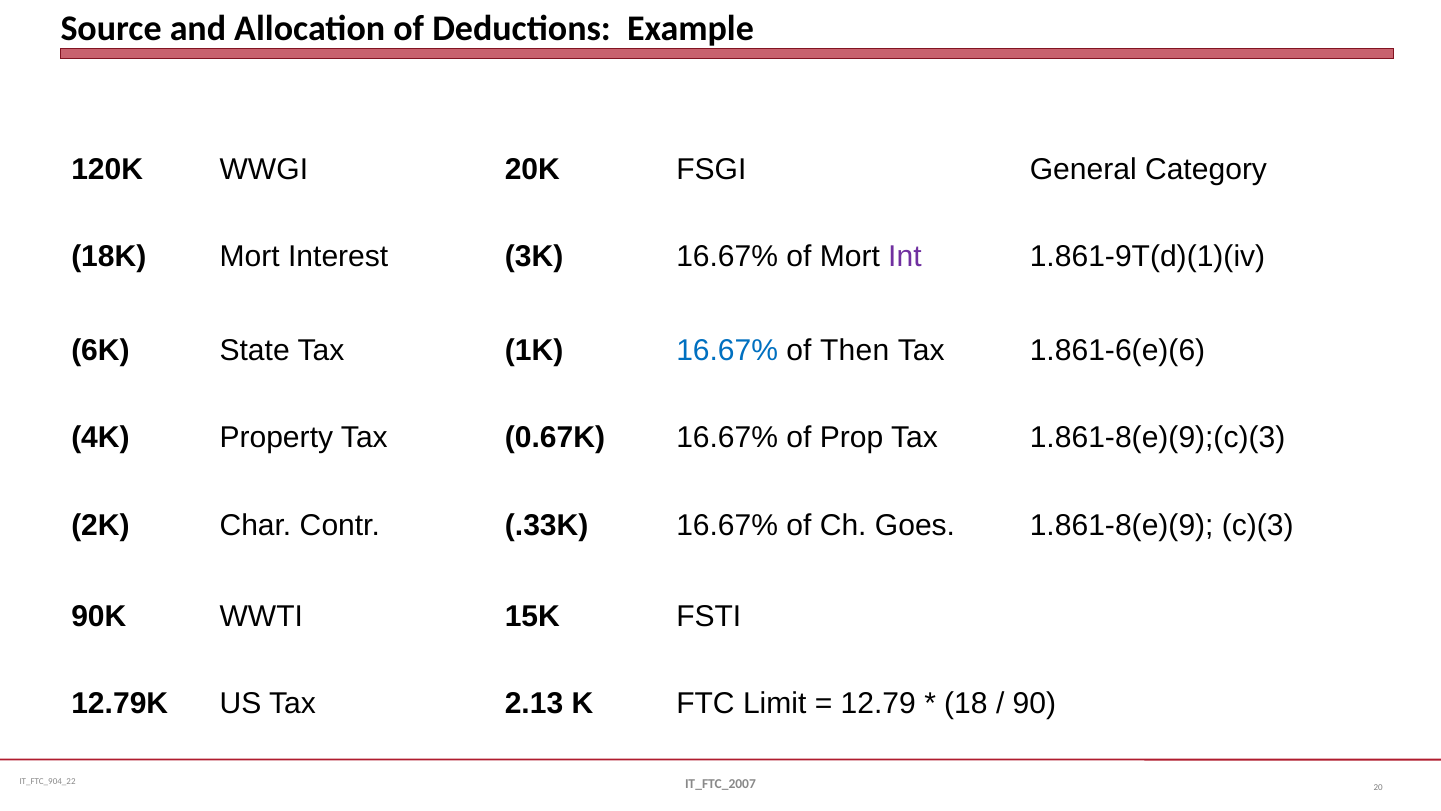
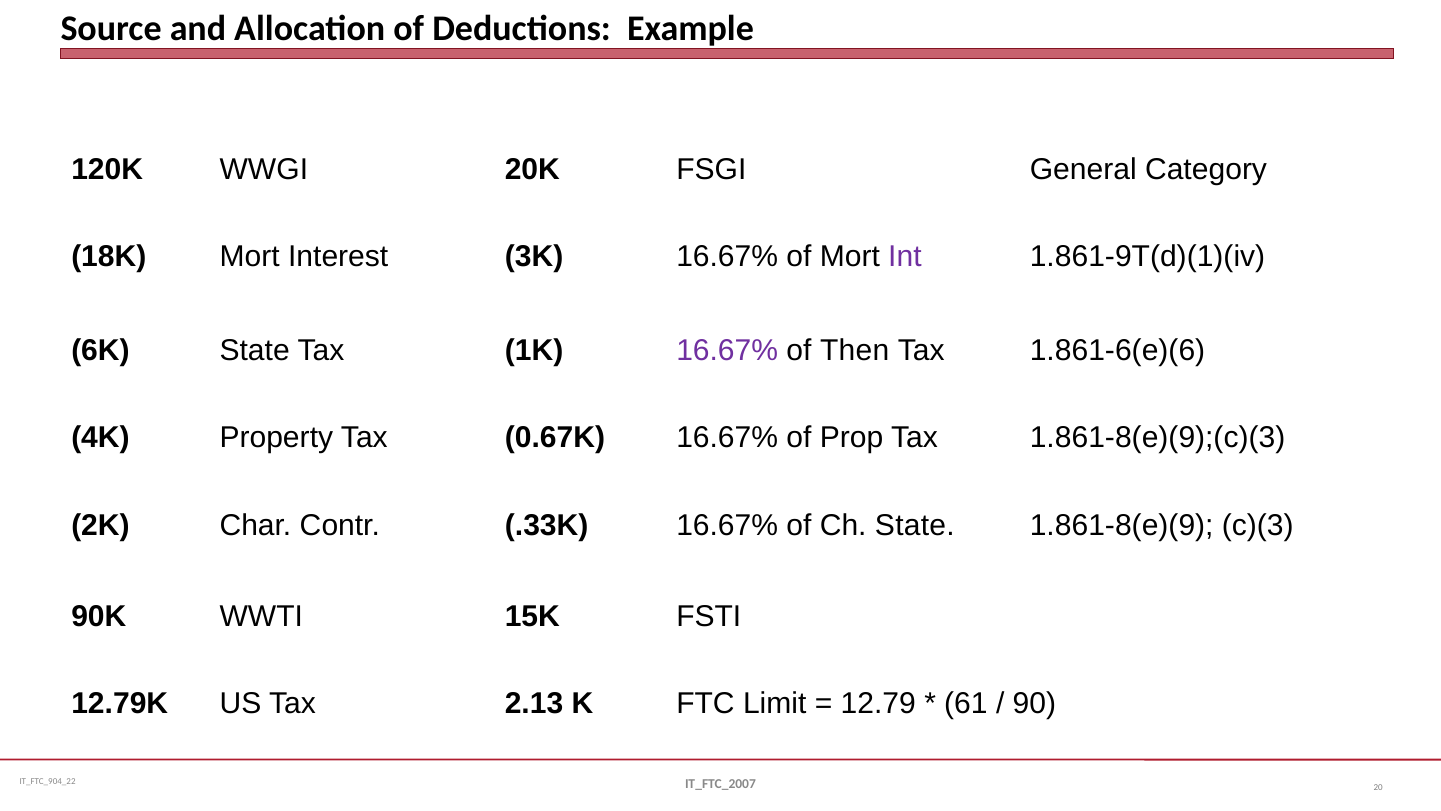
16.67% at (727, 350) colour: blue -> purple
Ch Goes: Goes -> State
18: 18 -> 61
